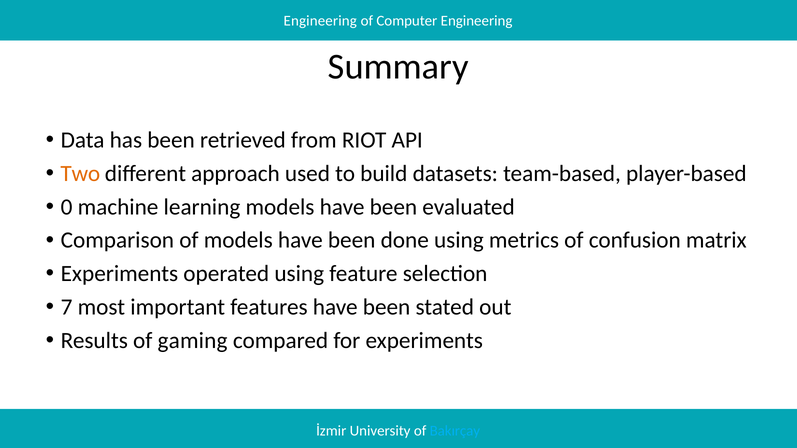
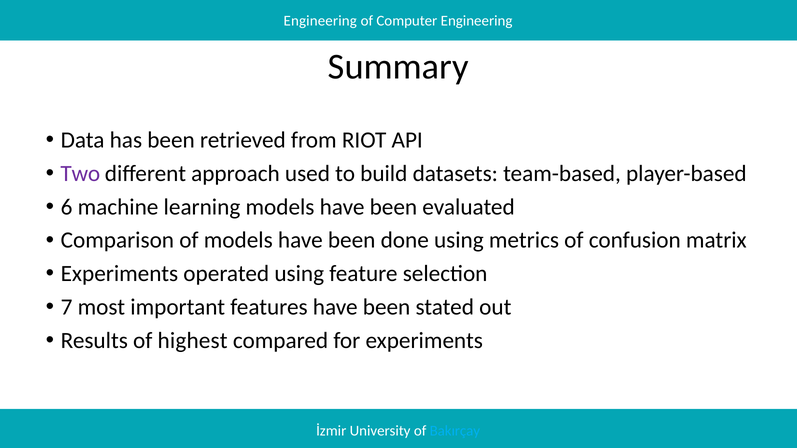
Two colour: orange -> purple
0: 0 -> 6
gaming: gaming -> highest
